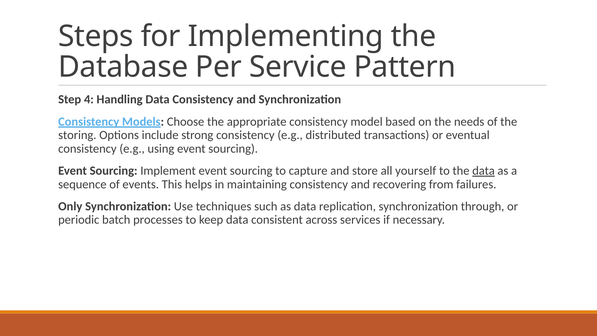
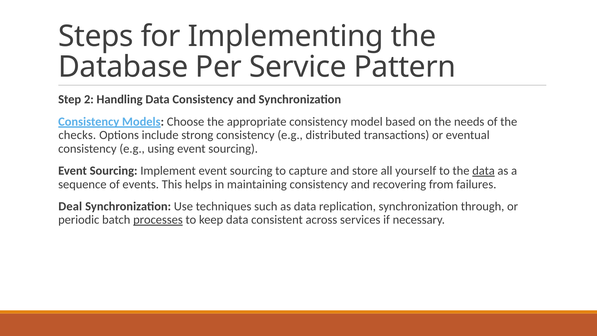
4: 4 -> 2
storing: storing -> checks
Only: Only -> Deal
processes underline: none -> present
